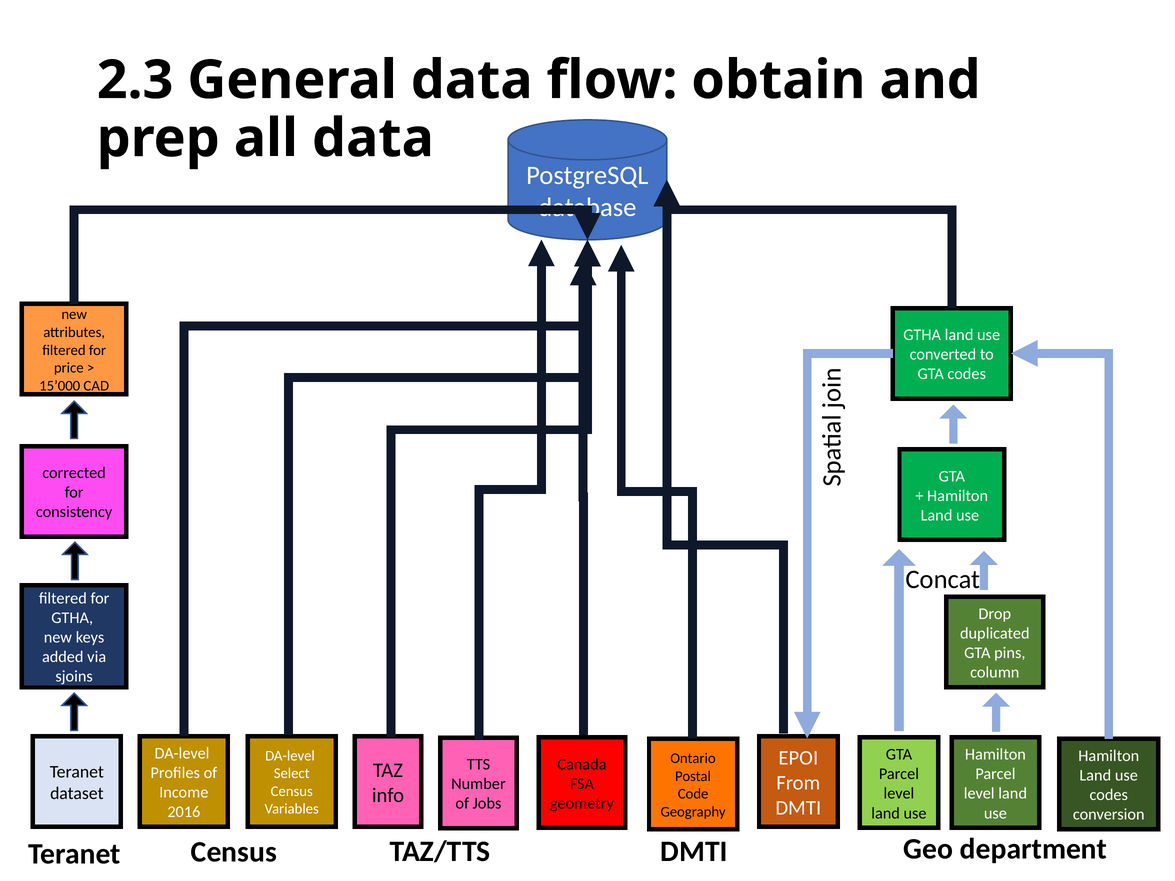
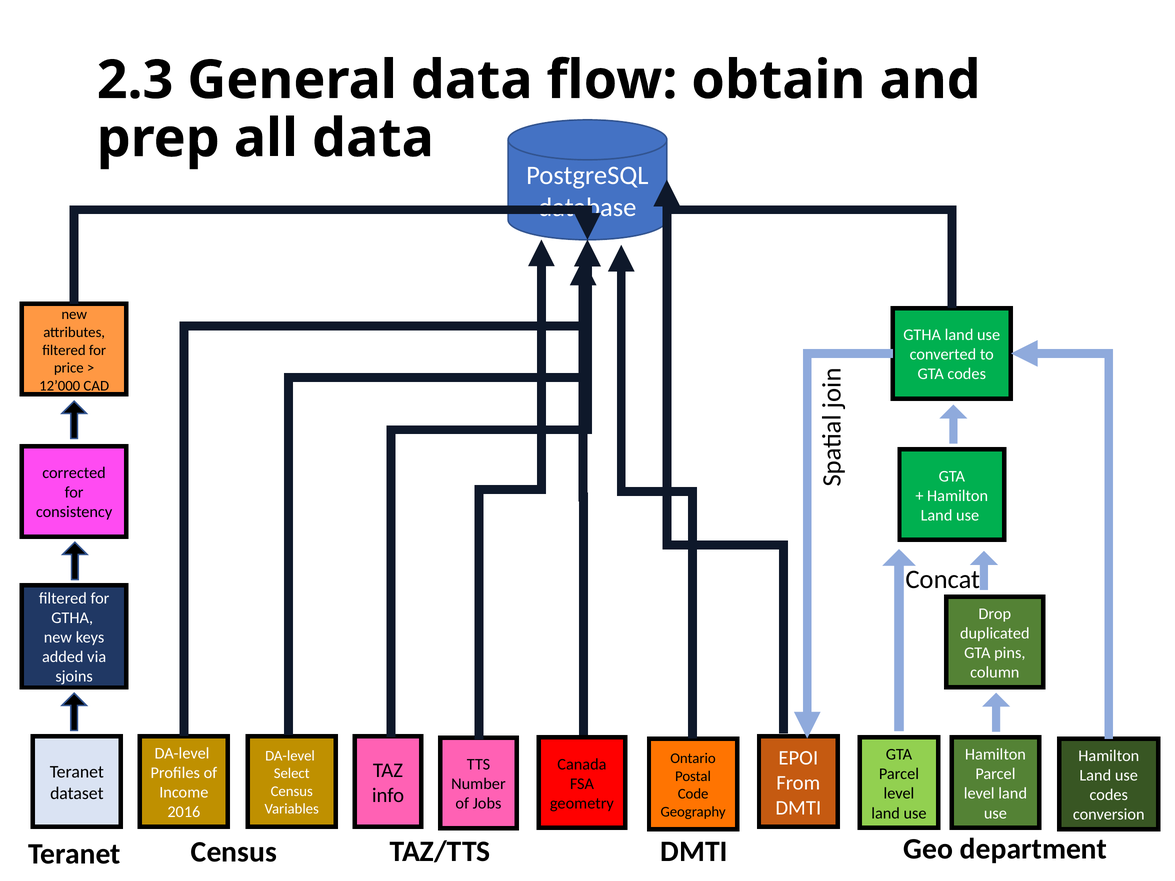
15’000: 15’000 -> 12’000
